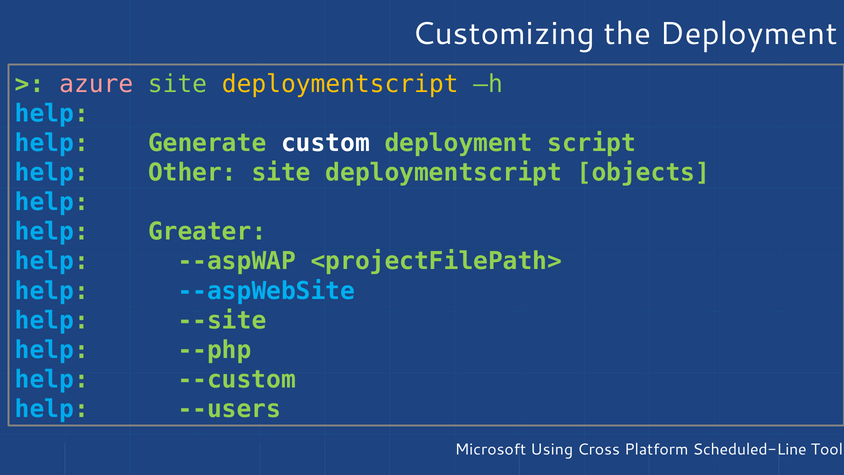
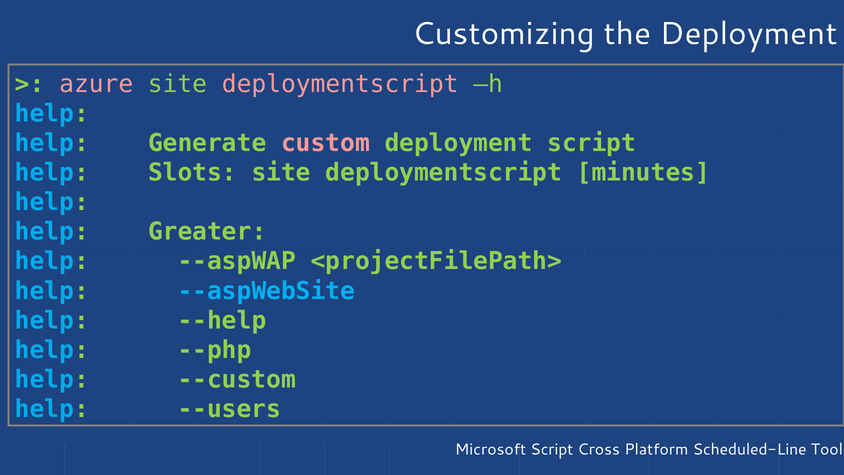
deploymentscript at (340, 84) colour: yellow -> pink
custom colour: white -> pink
Other: Other -> Slots
objects: objects -> minutes
--site: --site -> --help
Microsoft Using: Using -> Script
